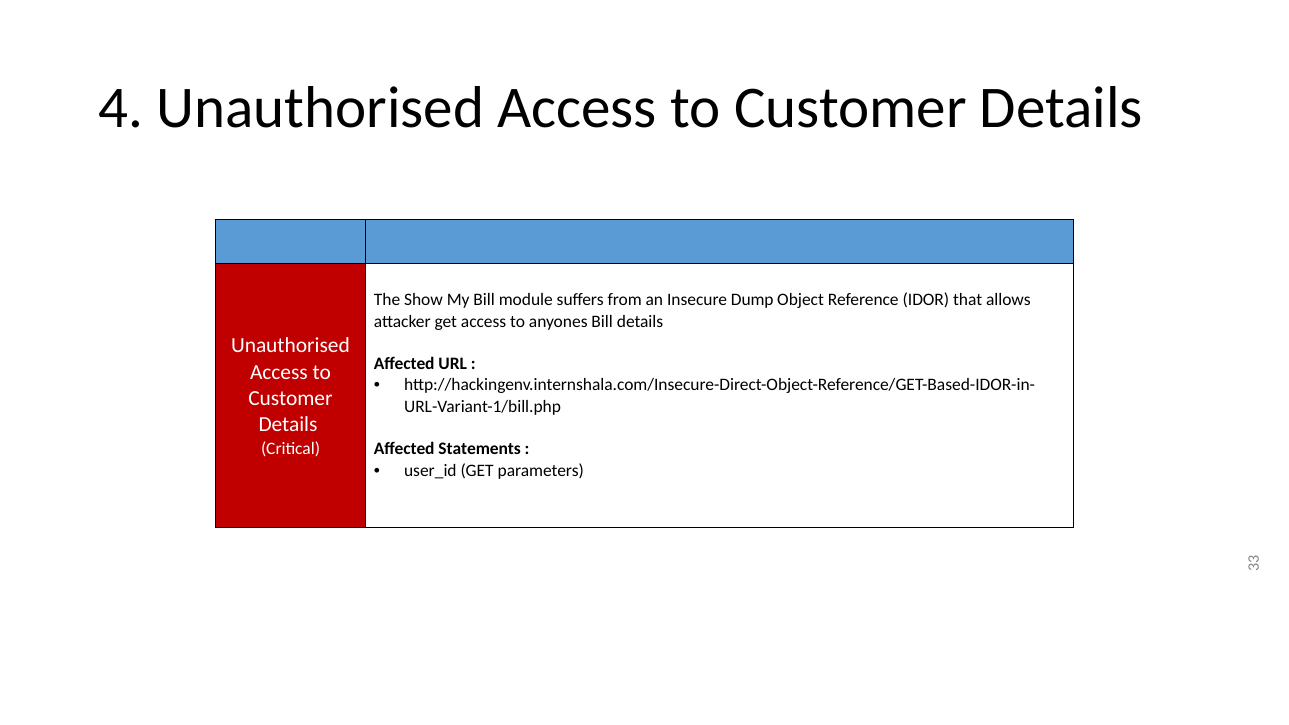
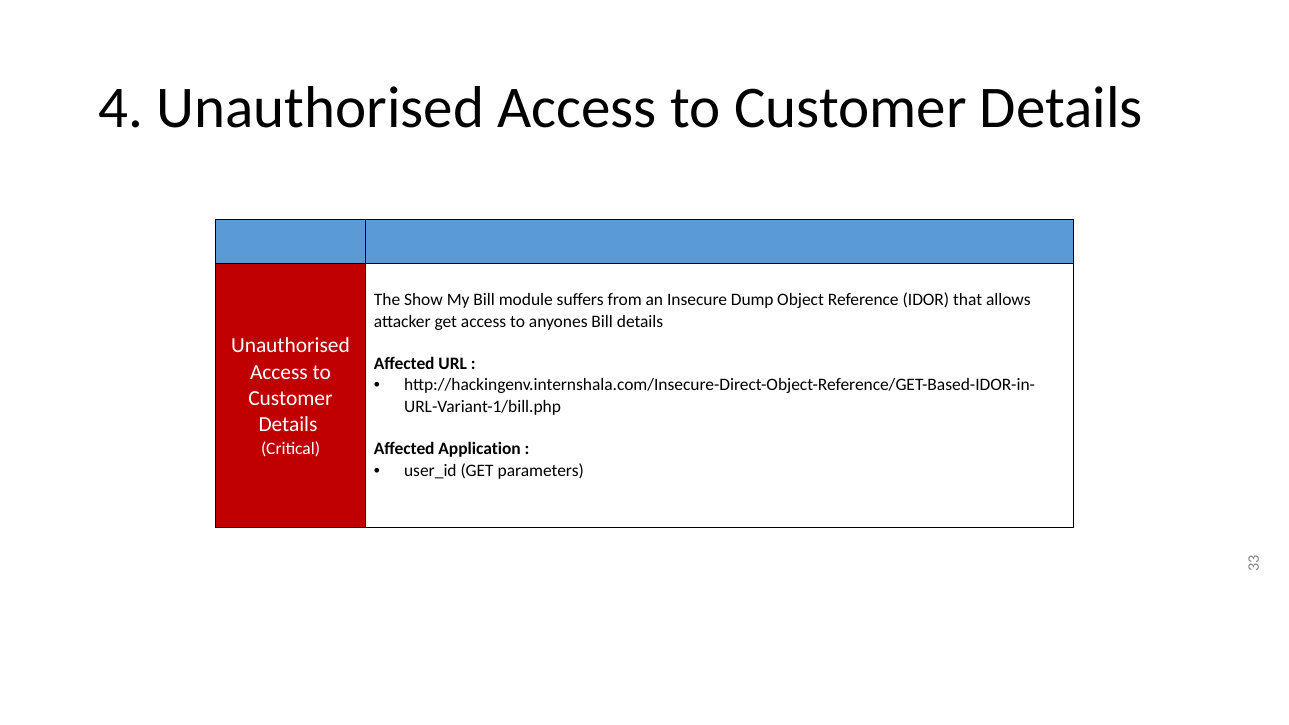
Statements: Statements -> Application
